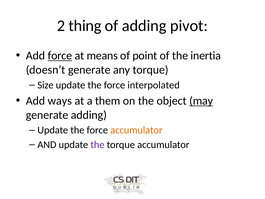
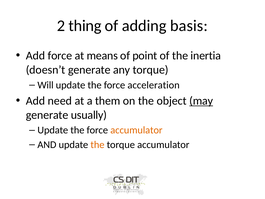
pivot: pivot -> basis
force at (60, 56) underline: present -> none
Size: Size -> Will
interpolated: interpolated -> acceleration
ways: ways -> need
generate adding: adding -> usually
the at (97, 144) colour: purple -> orange
